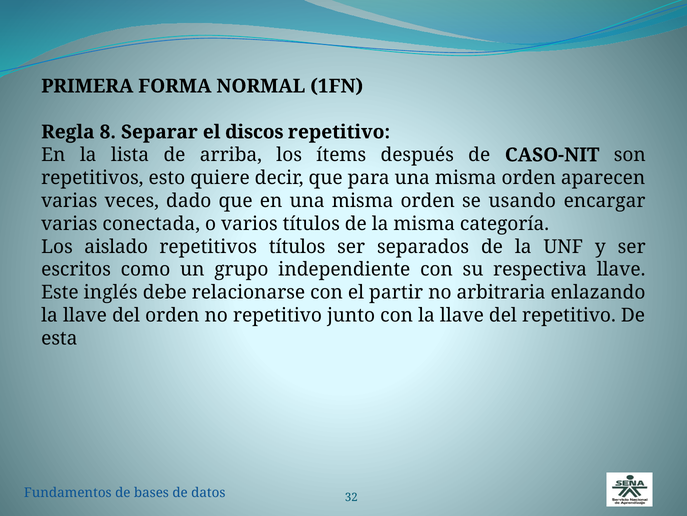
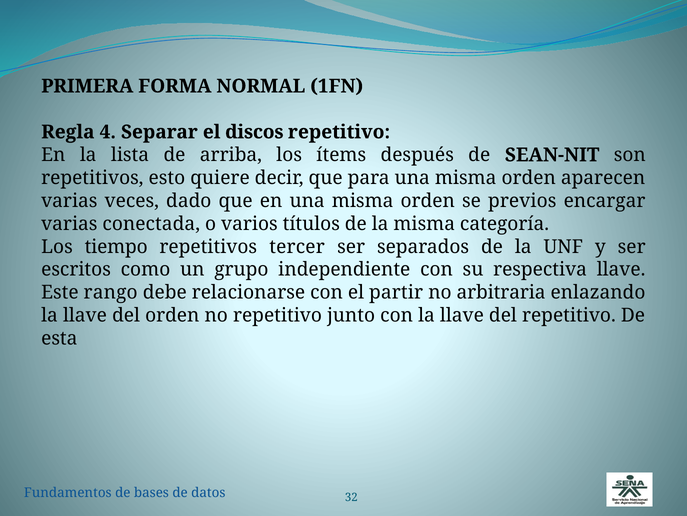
8: 8 -> 4
CASO-NIT: CASO-NIT -> SEAN-NIT
usando: usando -> previos
aislado: aislado -> tiempo
repetitivos títulos: títulos -> tercer
inglés: inglés -> rango
